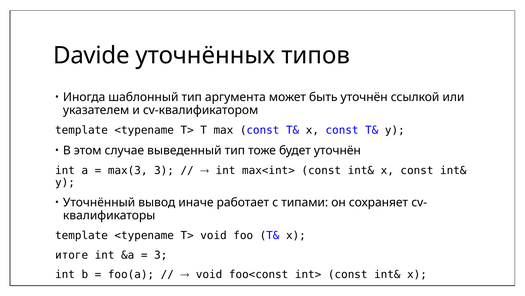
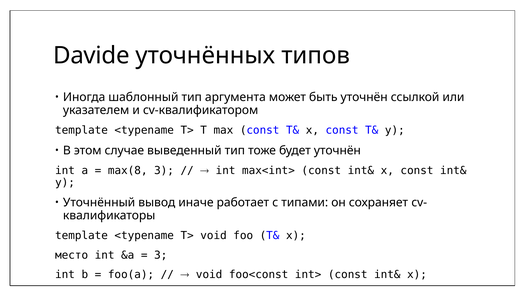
max(3: max(3 -> max(8
итоге: итоге -> место
